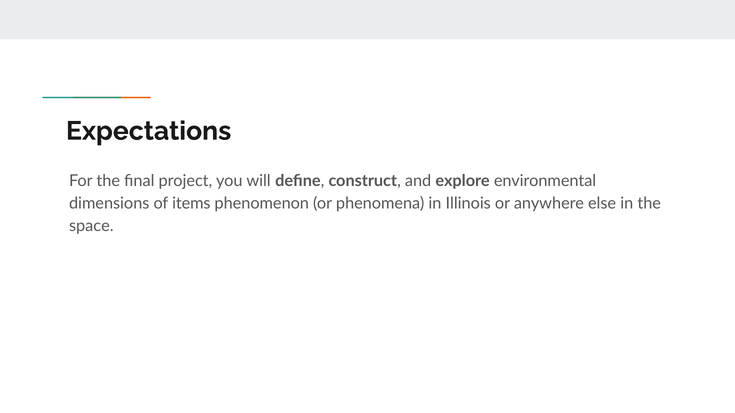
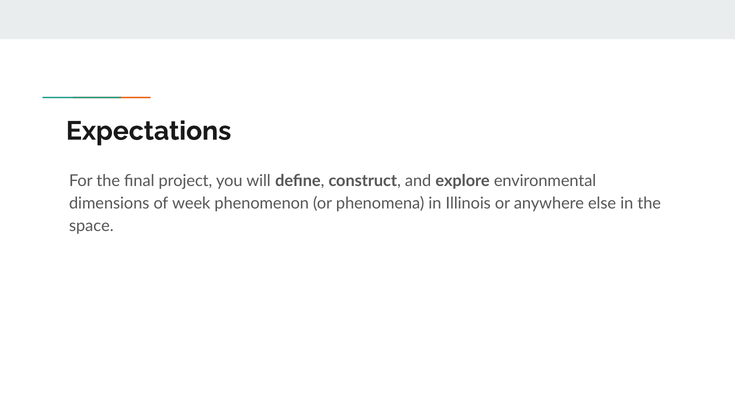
items: items -> week
